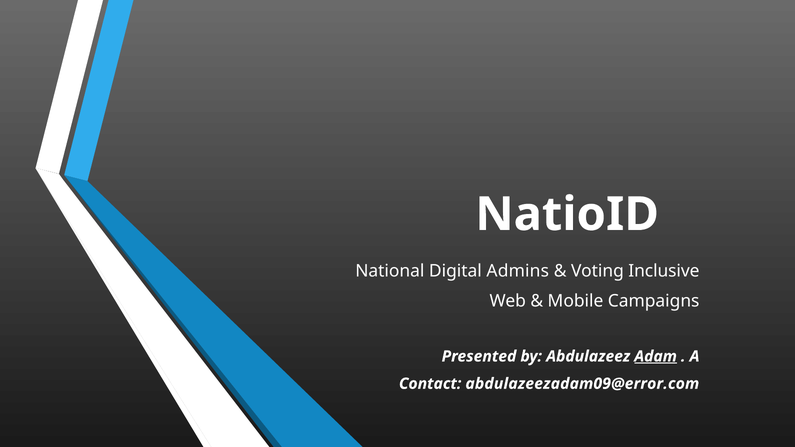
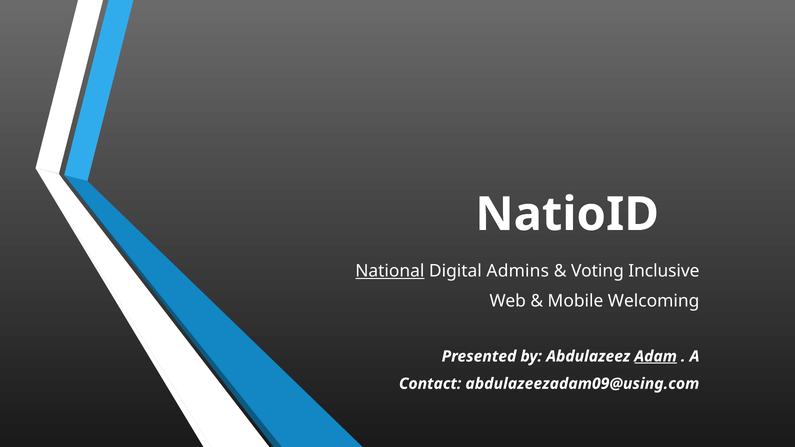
National underline: none -> present
Campaigns: Campaigns -> Welcoming
abdulazeezadam09@error.com: abdulazeezadam09@error.com -> abdulazeezadam09@using.com
